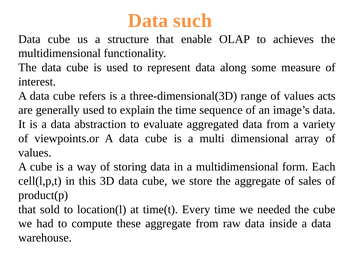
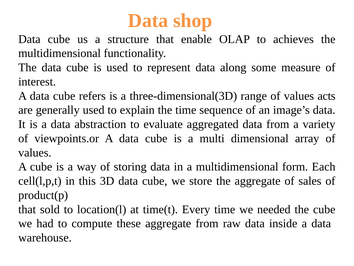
such: such -> shop
